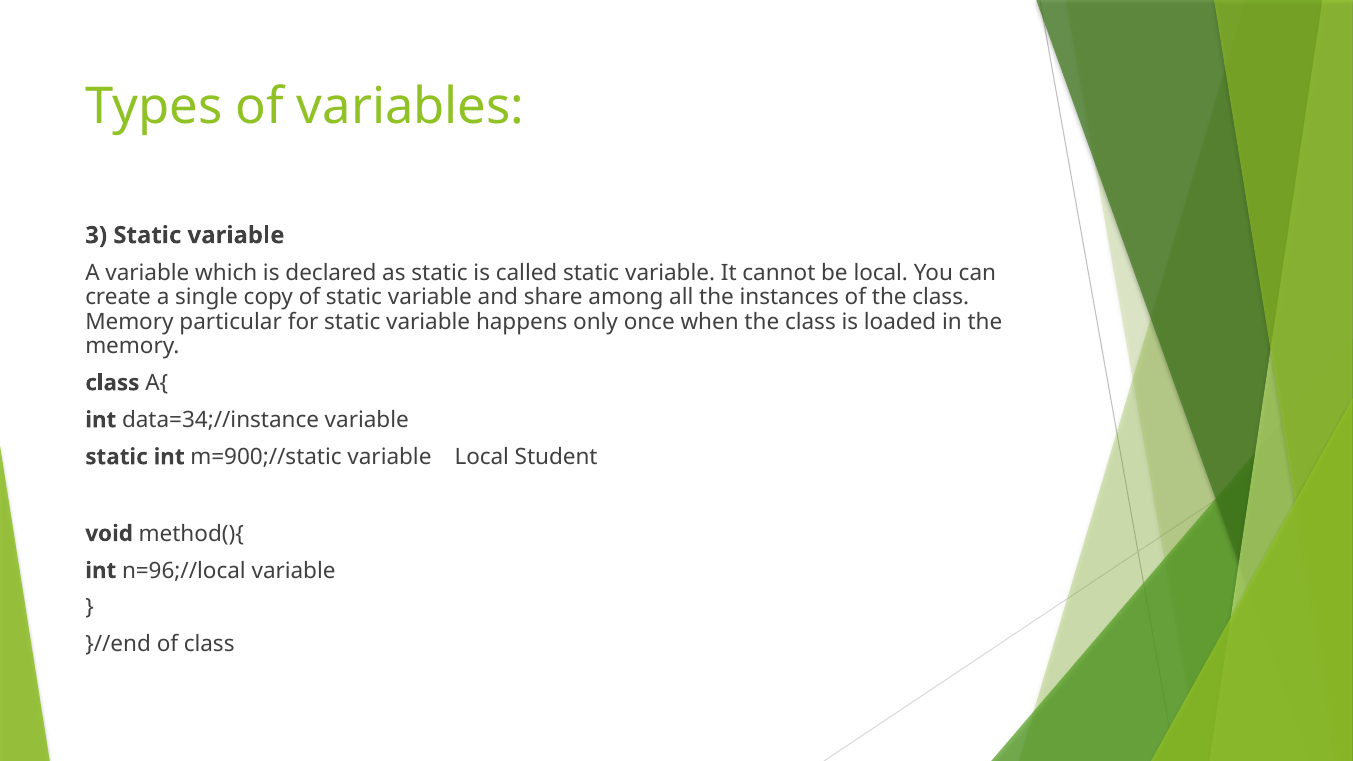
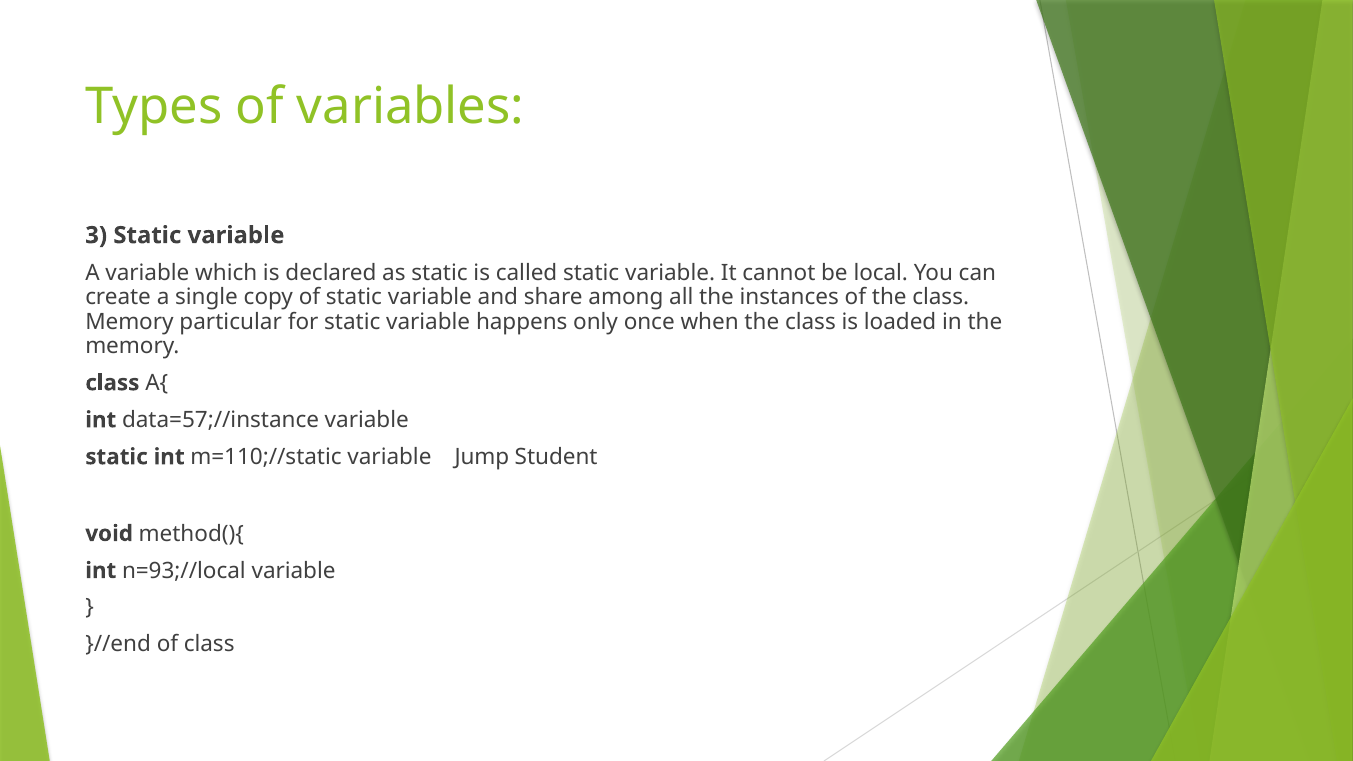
data=34;//instance: data=34;//instance -> data=57;//instance
m=900;//static: m=900;//static -> m=110;//static
variable Local: Local -> Jump
n=96;//local: n=96;//local -> n=93;//local
